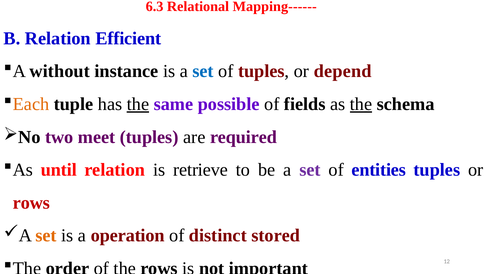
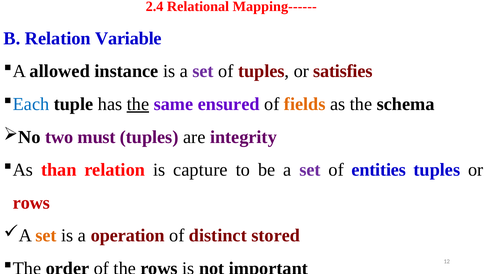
6.3: 6.3 -> 2.4
Efficient: Efficient -> Variable
without: without -> allowed
set at (203, 71) colour: blue -> purple
depend: depend -> satisfies
Each colour: orange -> blue
possible: possible -> ensured
fields colour: black -> orange
the at (361, 104) underline: present -> none
meet: meet -> must
required: required -> integrity
until: until -> than
retrieve: retrieve -> capture
